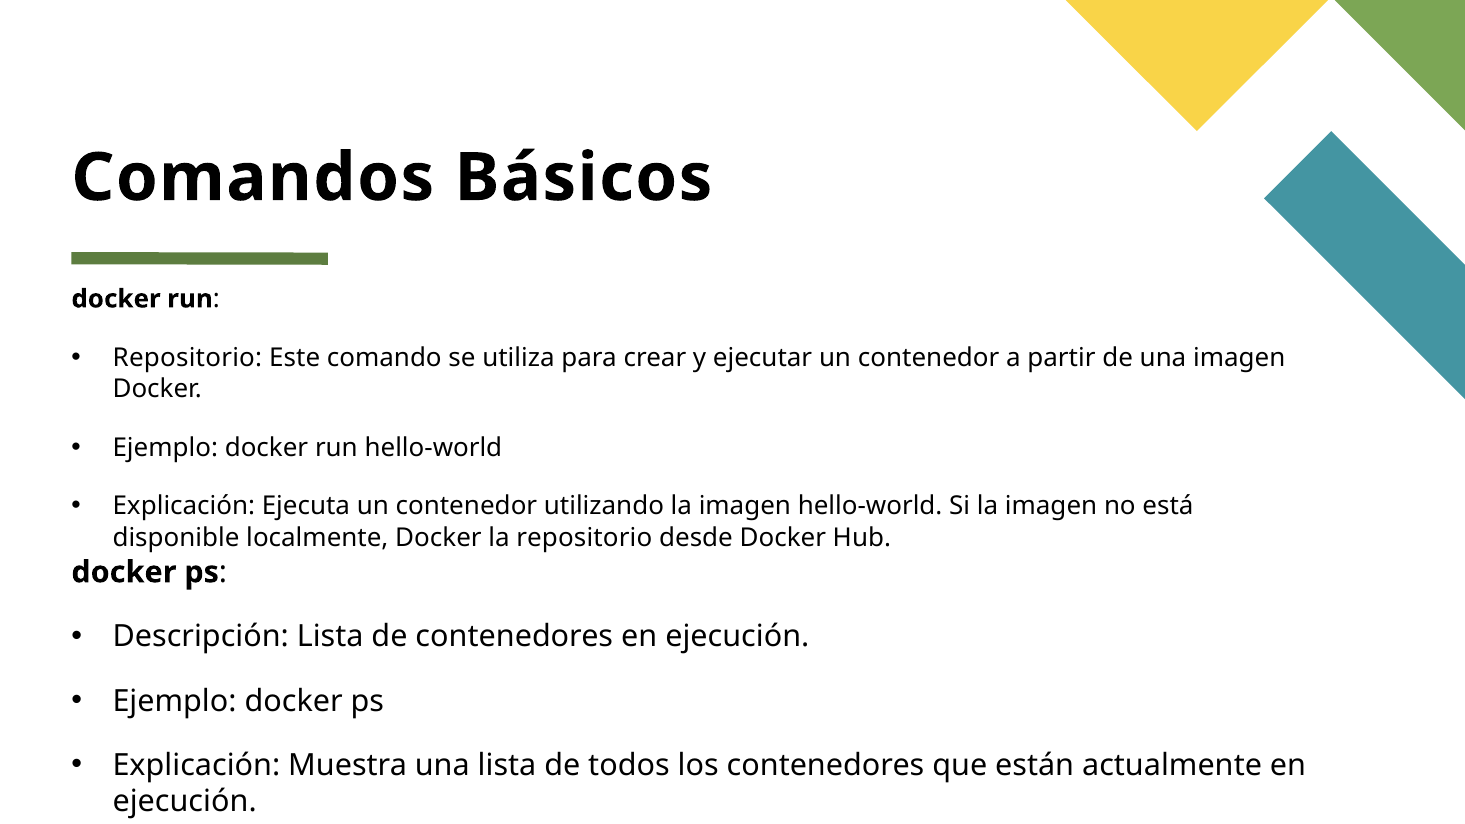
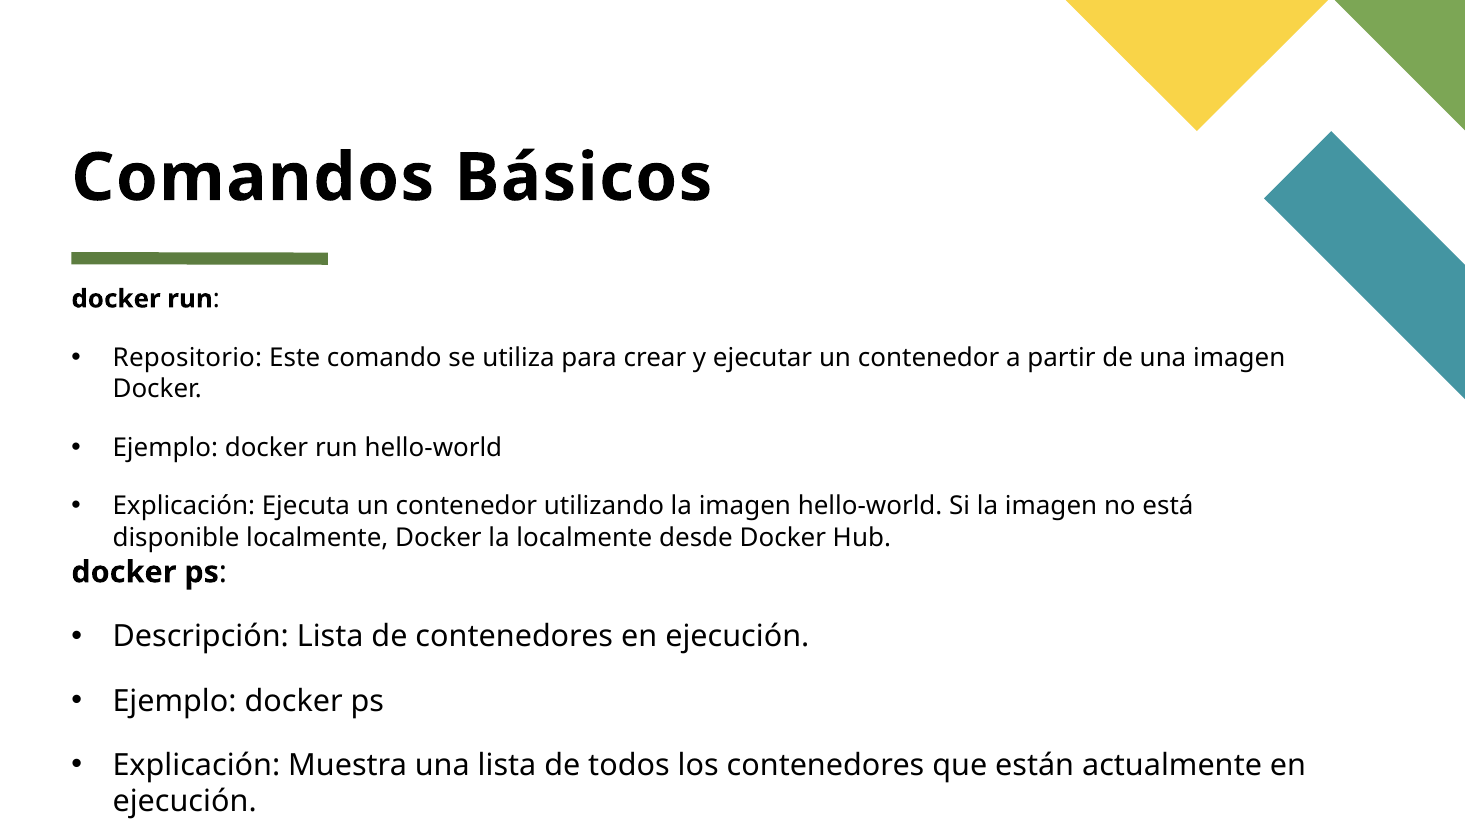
la repositorio: repositorio -> localmente
